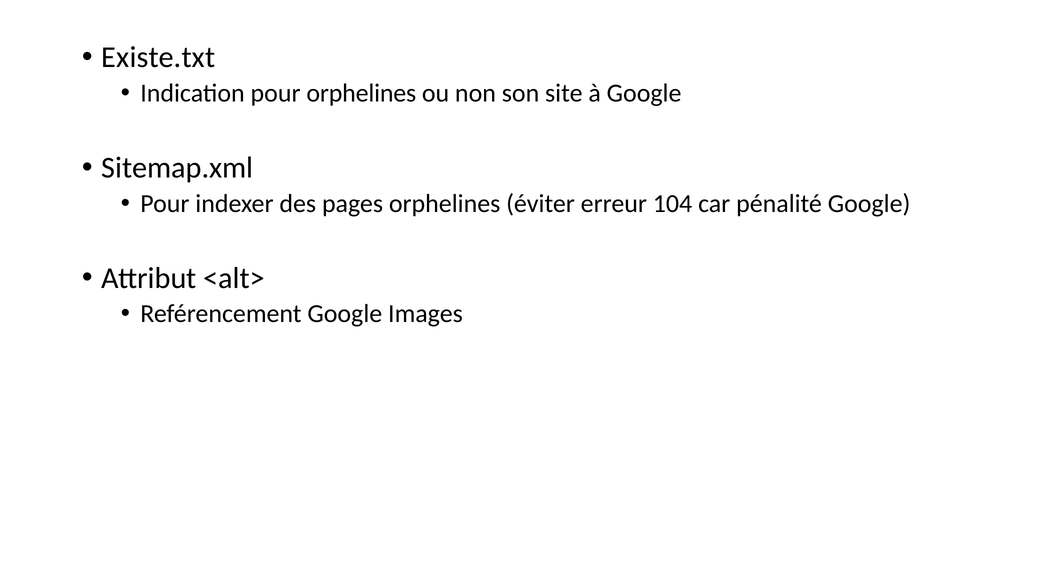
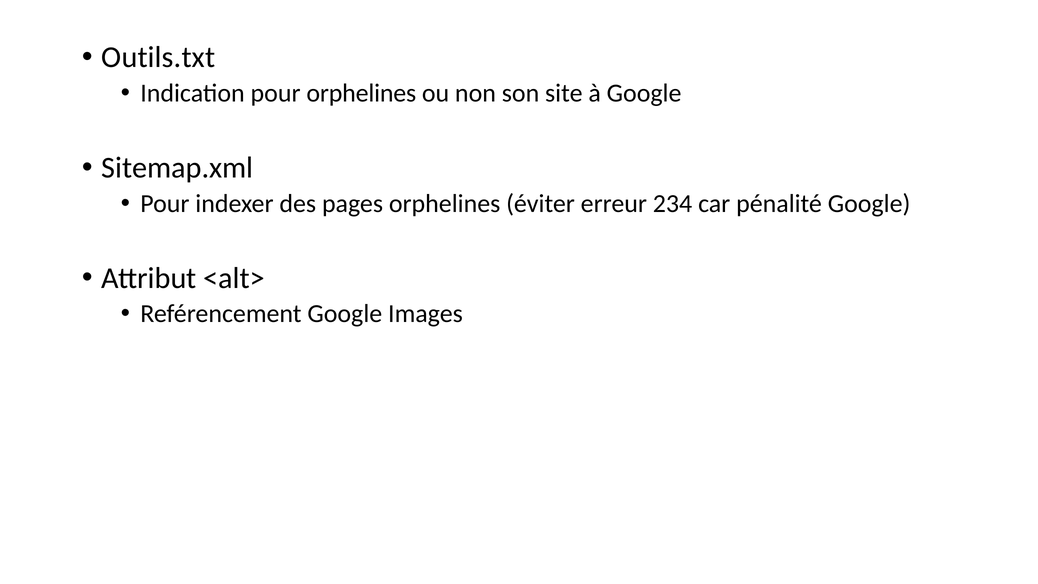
Existe.txt: Existe.txt -> Outils.txt
104: 104 -> 234
